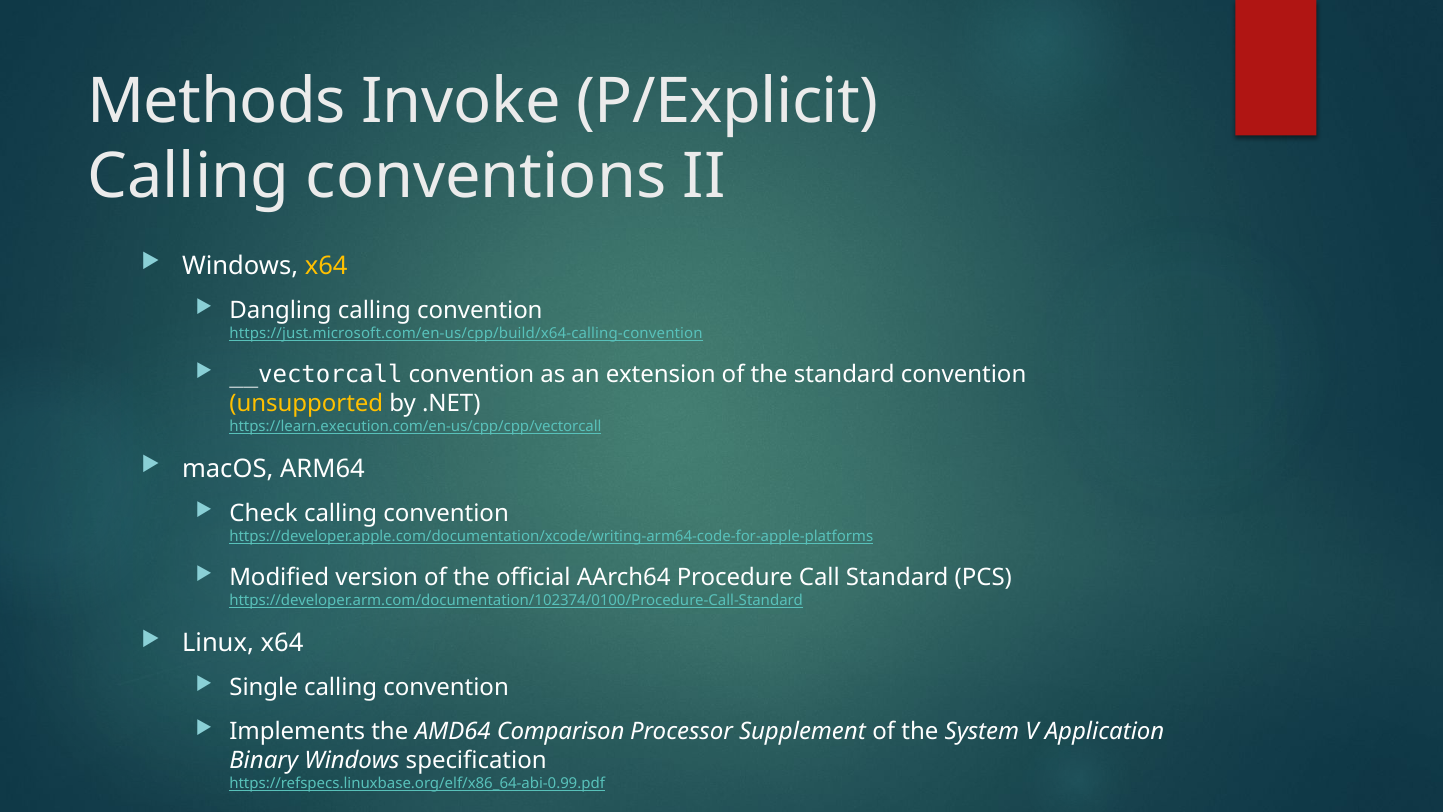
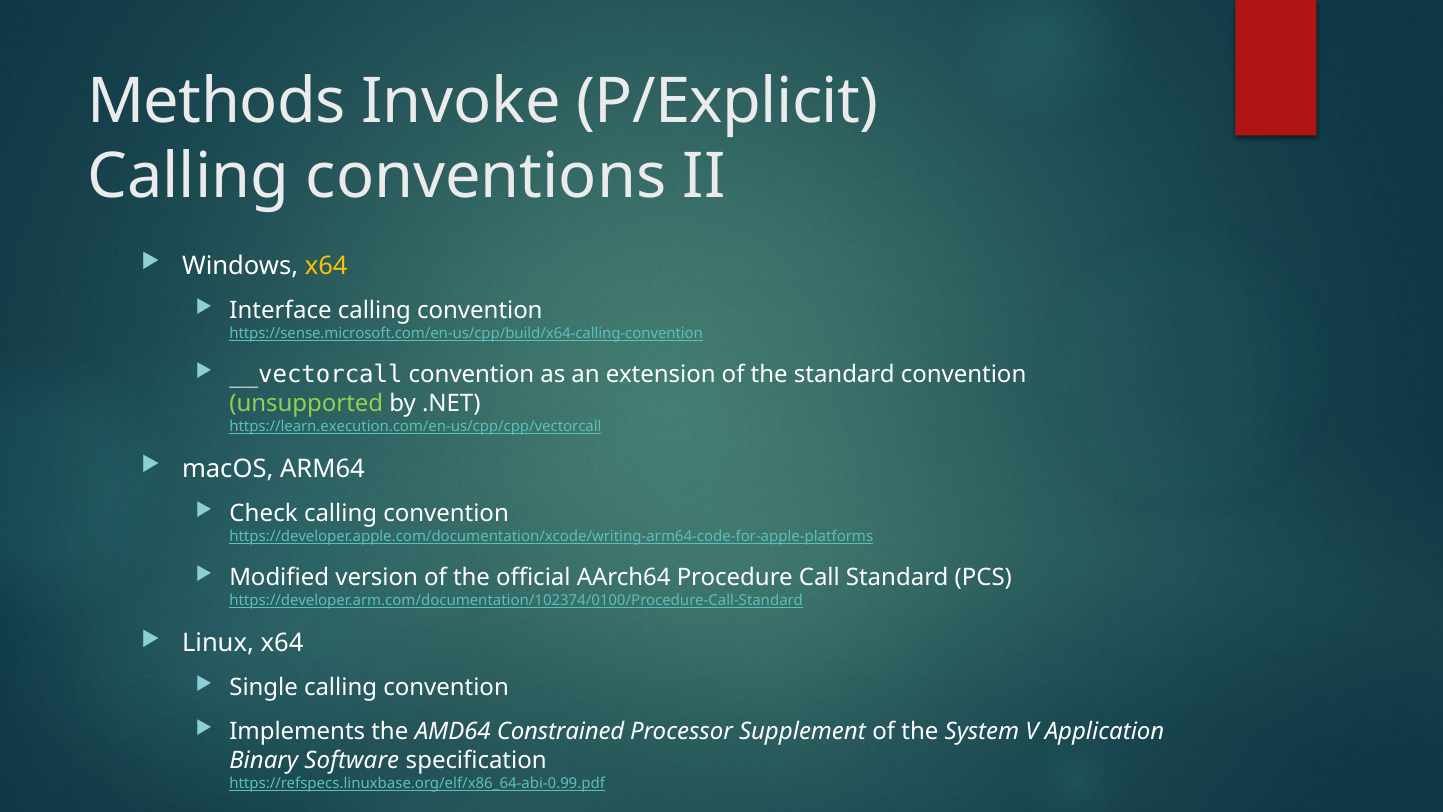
Dangling: Dangling -> Interface
https://just.microsoft.com/en-us/cpp/build/x64-calling-convention: https://just.microsoft.com/en-us/cpp/build/x64-calling-convention -> https://sense.microsoft.com/en-us/cpp/build/x64-calling-convention
unsupported colour: yellow -> light green
Comparison: Comparison -> Constrained
Binary Windows: Windows -> Software
